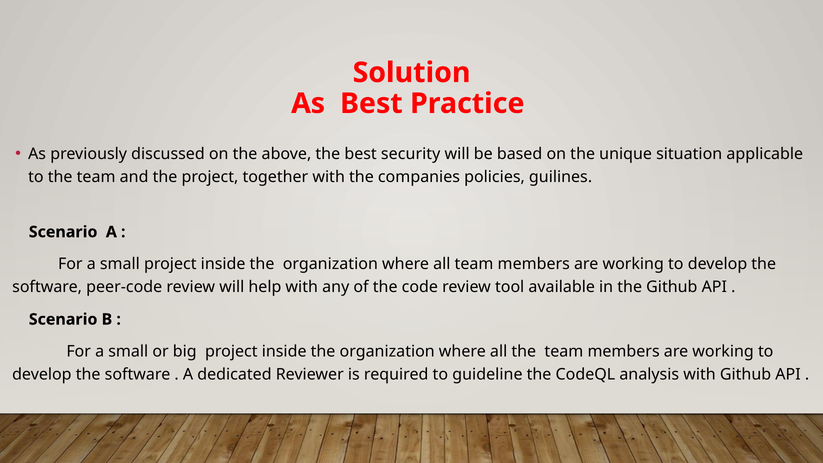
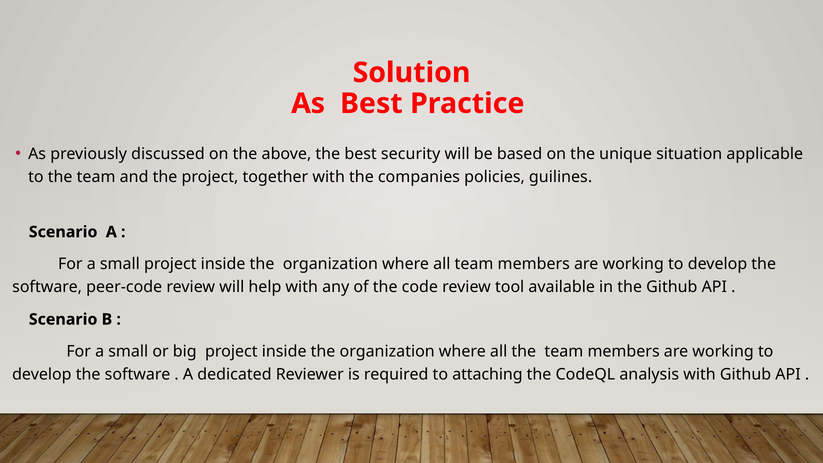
guideline: guideline -> attaching
